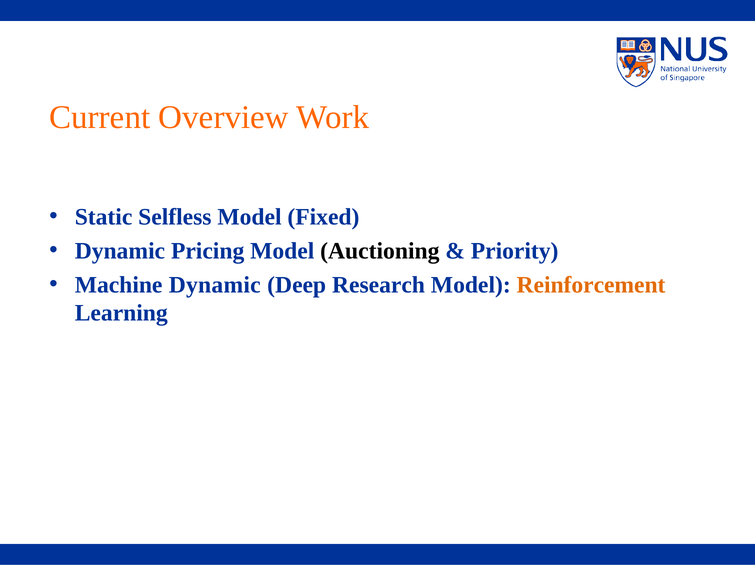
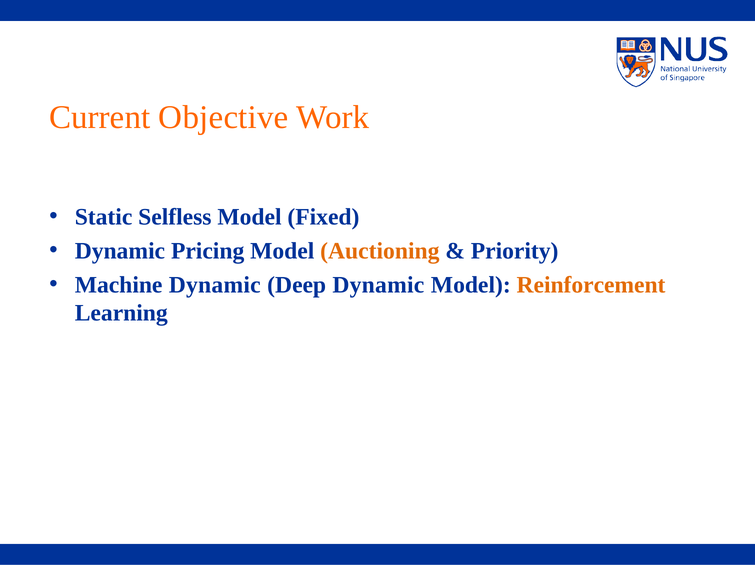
Overview: Overview -> Objective
Auctioning colour: black -> orange
Deep Research: Research -> Dynamic
